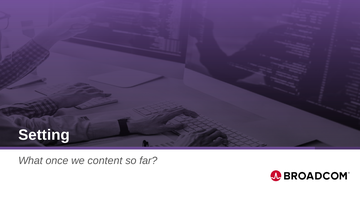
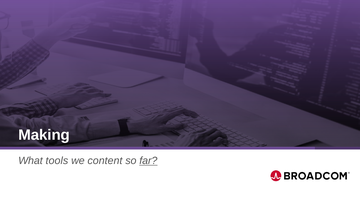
Setting: Setting -> Making
once: once -> tools
far underline: none -> present
